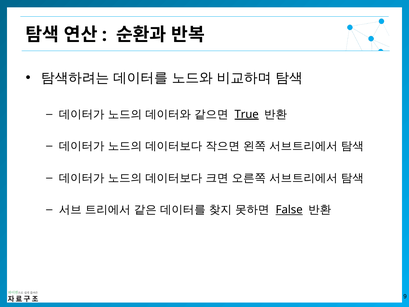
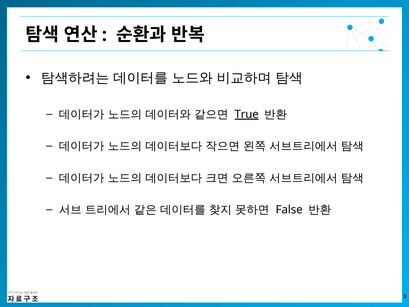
False underline: present -> none
